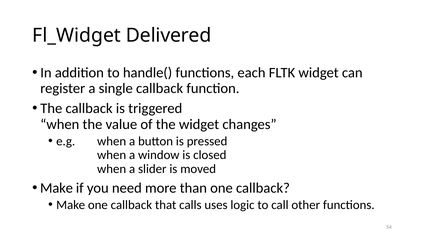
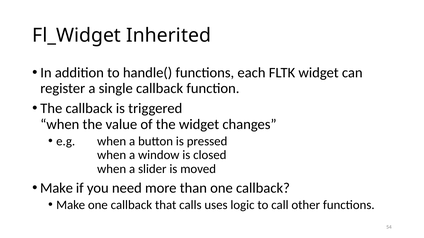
Delivered: Delivered -> Inherited
